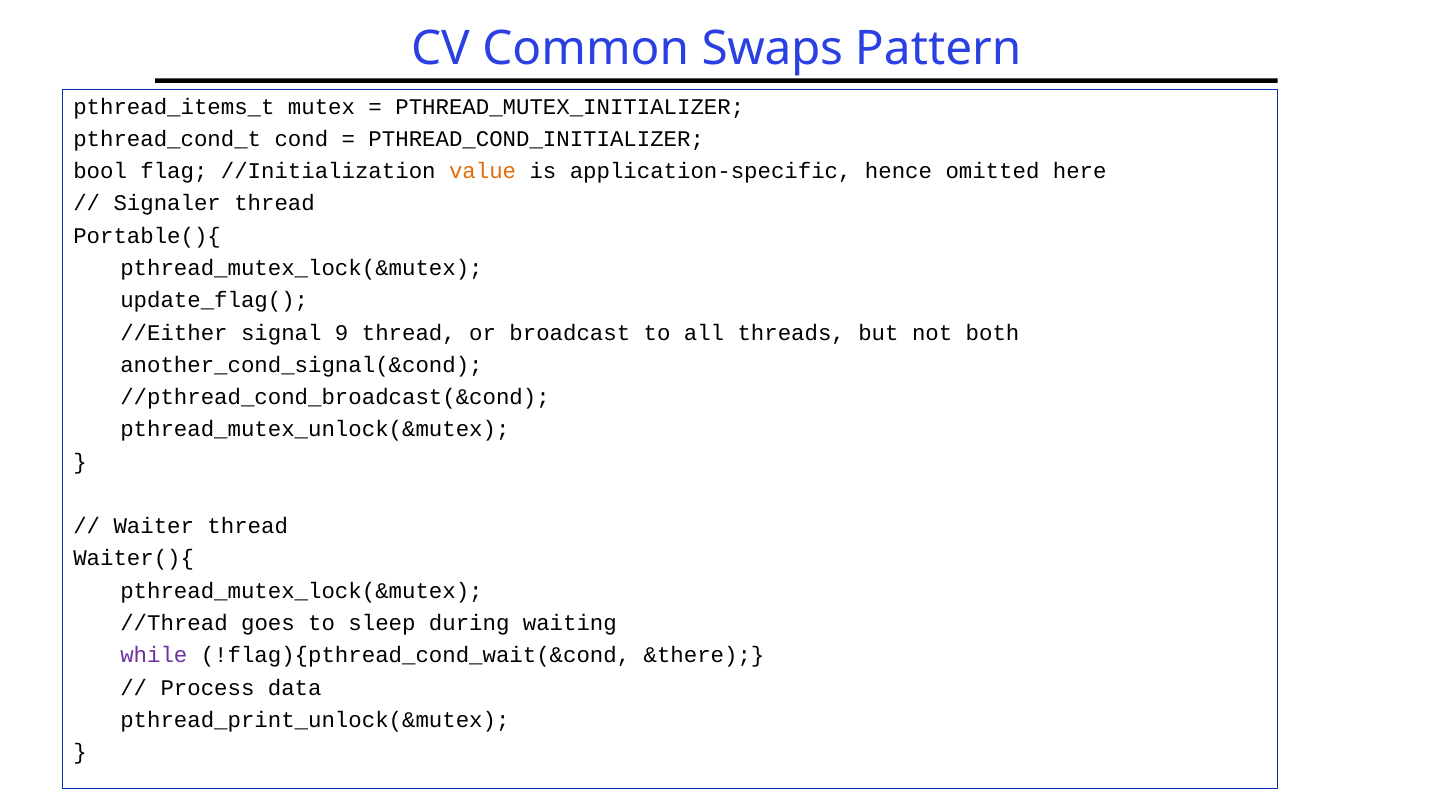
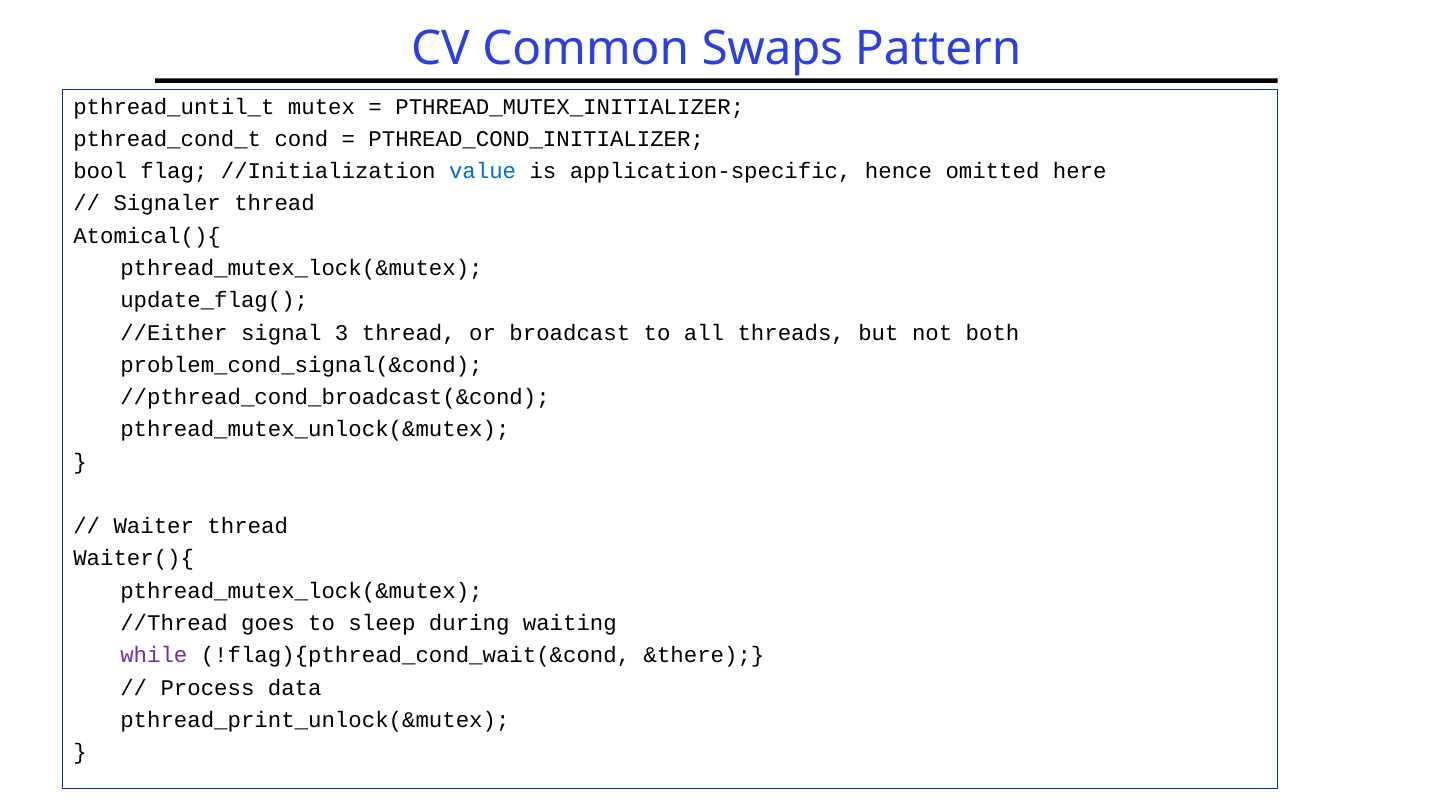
pthread_items_t: pthread_items_t -> pthread_until_t
value colour: orange -> blue
Portable(){: Portable(){ -> Atomical(){
9: 9 -> 3
another_cond_signal(&cond: another_cond_signal(&cond -> problem_cond_signal(&cond
